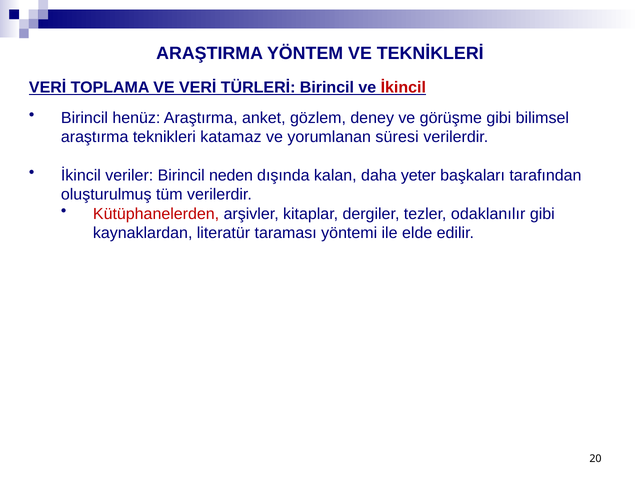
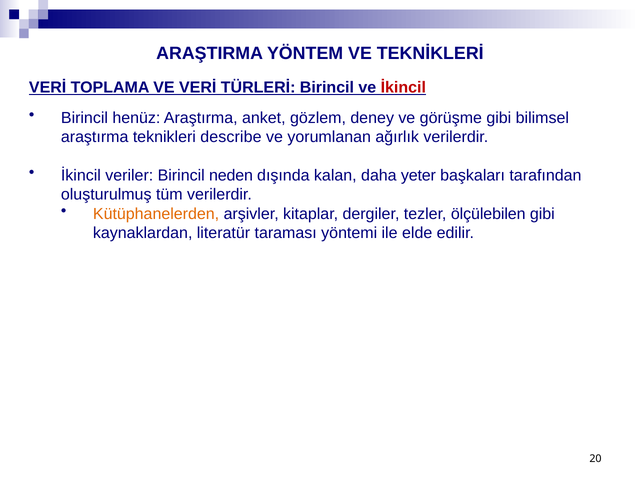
katamaz: katamaz -> describe
süresi: süresi -> ağırlık
Kütüphanelerden colour: red -> orange
odaklanılır: odaklanılır -> ölçülebilen
